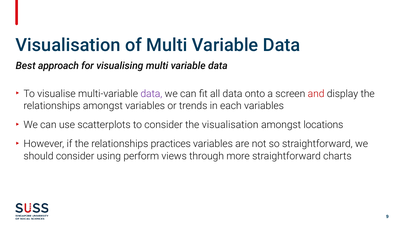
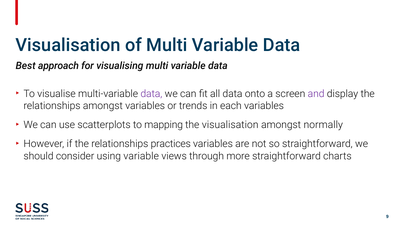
and colour: red -> purple
to consider: consider -> mapping
locations: locations -> normally
using perform: perform -> variable
